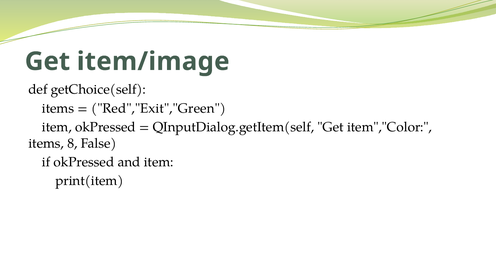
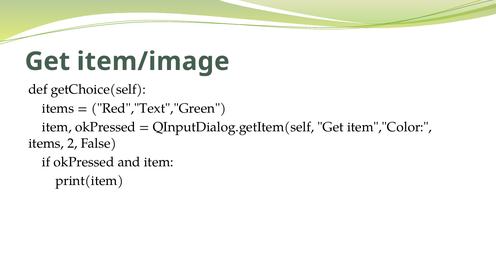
Red","Exit","Green: Red","Exit","Green -> Red","Text","Green
8: 8 -> 2
